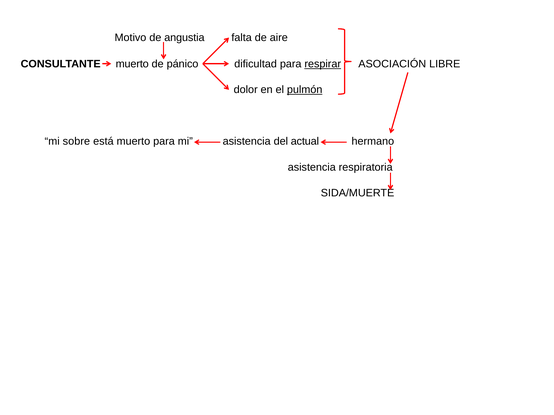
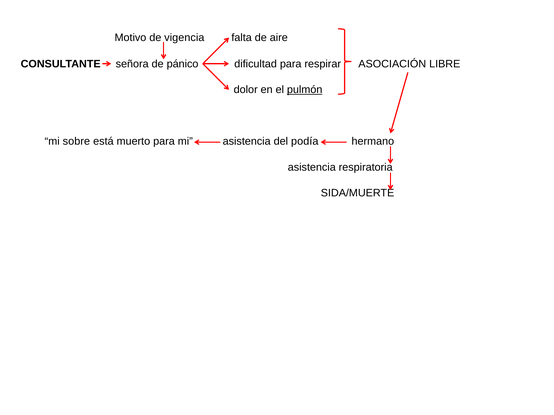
angustia: angustia -> vigencia
CONSULTANTE muerto: muerto -> señora
respirar underline: present -> none
actual: actual -> podía
